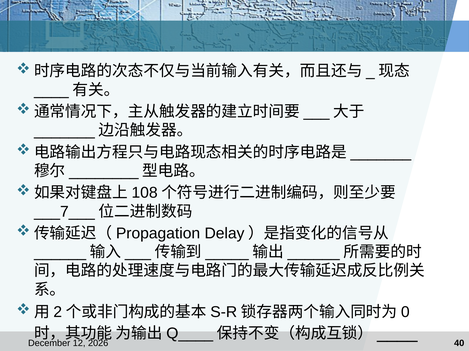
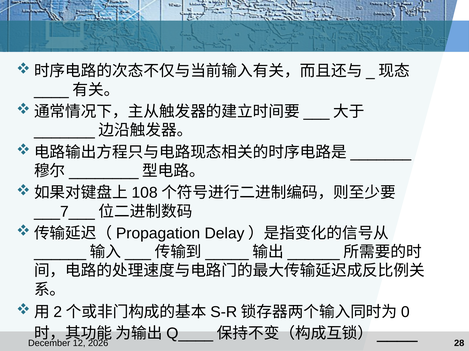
40: 40 -> 28
